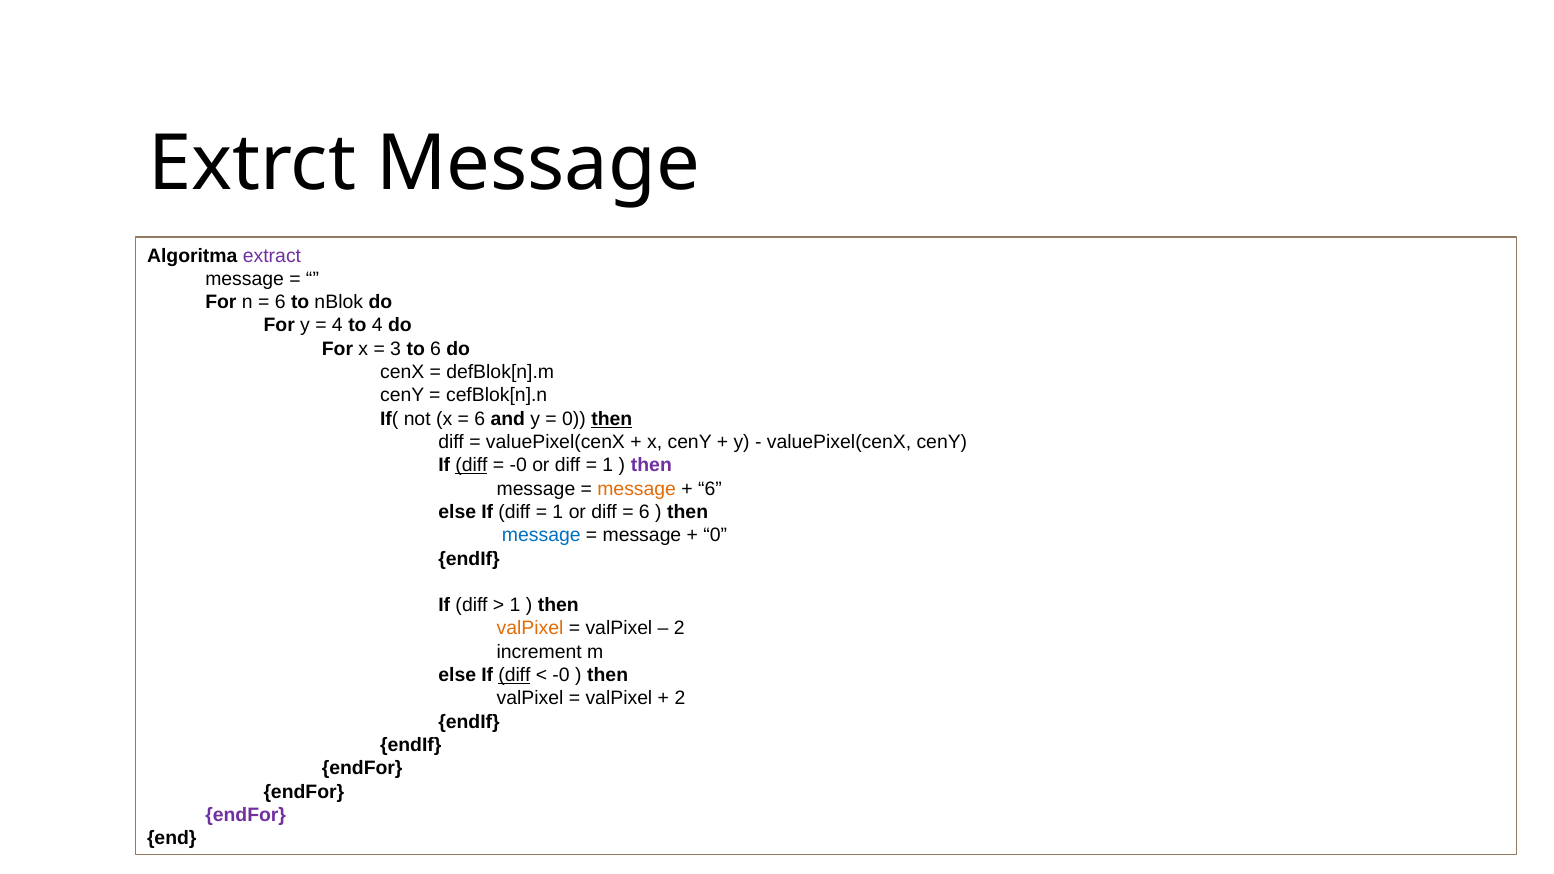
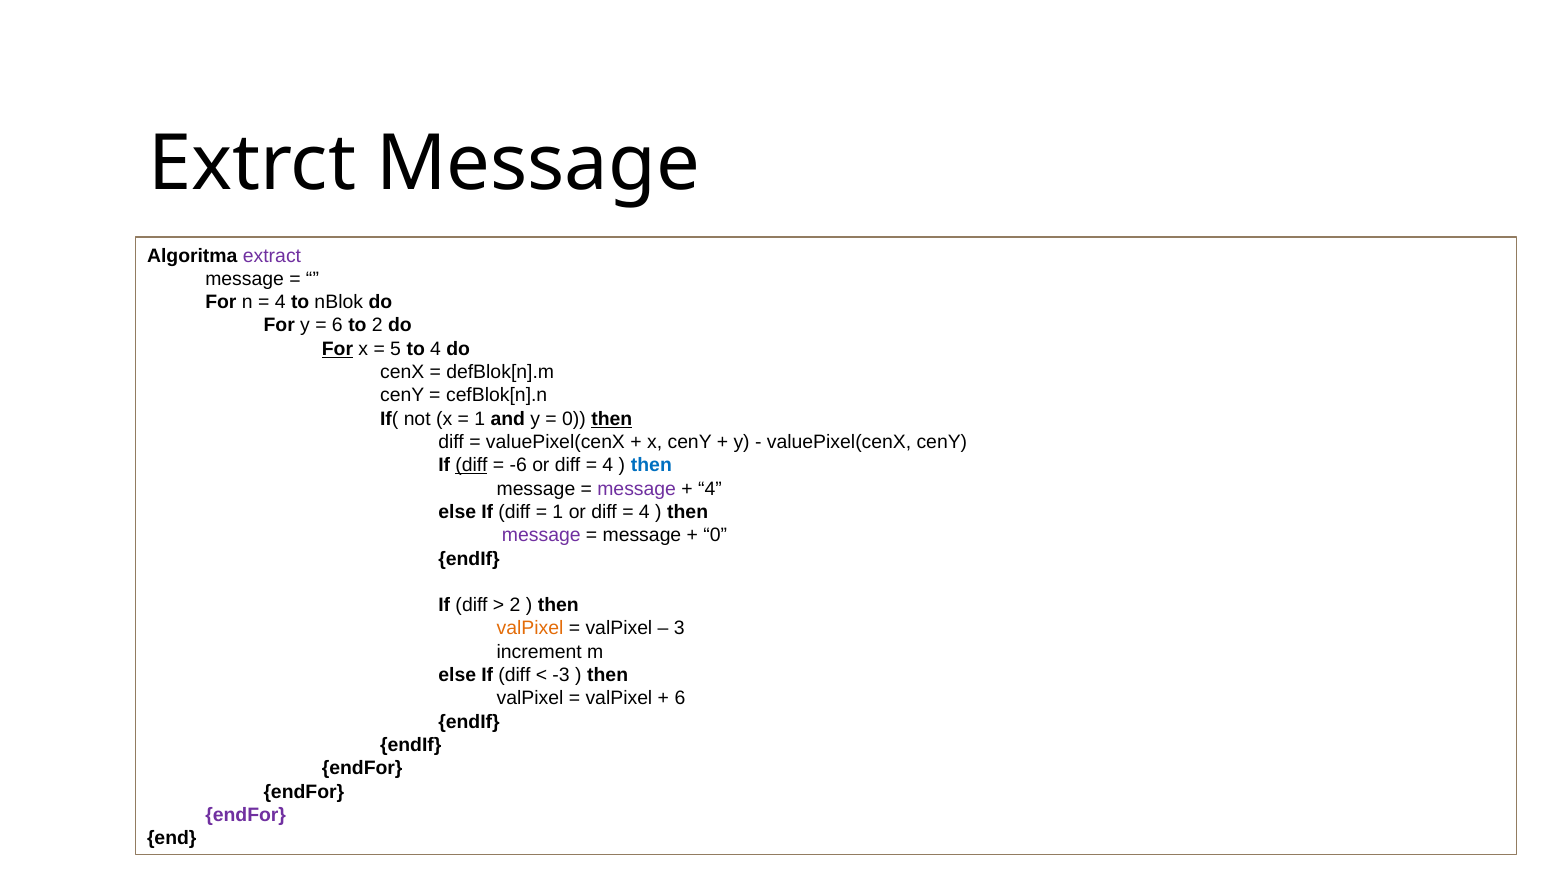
6 at (280, 302): 6 -> 4
4 at (337, 326): 4 -> 6
to 4: 4 -> 2
For at (337, 349) underline: none -> present
3: 3 -> 5
to 6: 6 -> 4
6 at (480, 419): 6 -> 1
-0 at (518, 465): -0 -> -6
1 at (608, 465): 1 -> 4
then at (651, 465) colour: purple -> blue
message at (637, 489) colour: orange -> purple
6 at (710, 489): 6 -> 4
6 at (644, 512): 6 -> 4
message at (541, 535) colour: blue -> purple
1 at (515, 605): 1 -> 2
2 at (679, 629): 2 -> 3
diff at (514, 675) underline: present -> none
-0 at (561, 675): -0 -> -3
2 at (680, 699): 2 -> 6
